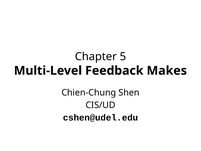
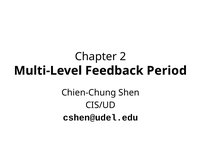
5: 5 -> 2
Makes: Makes -> Period
